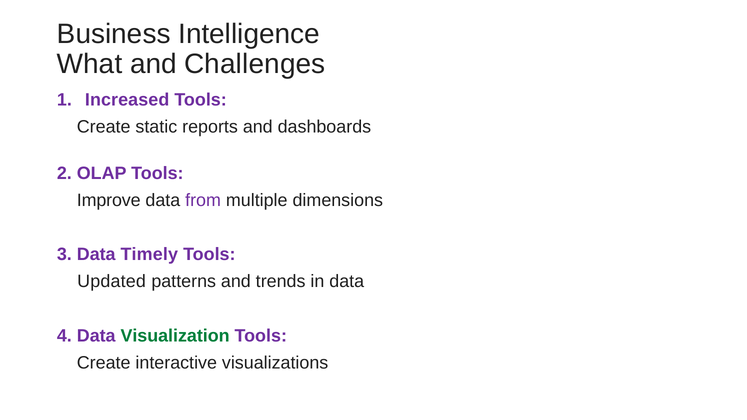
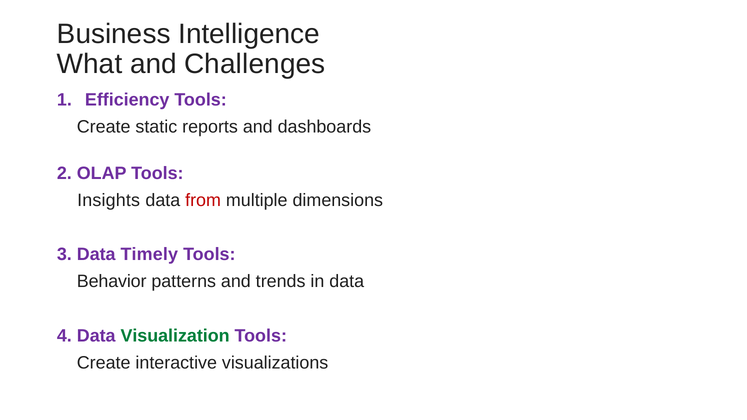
Increased: Increased -> Efficiency
Improve: Improve -> Insights
from colour: purple -> red
Updated: Updated -> Behavior
